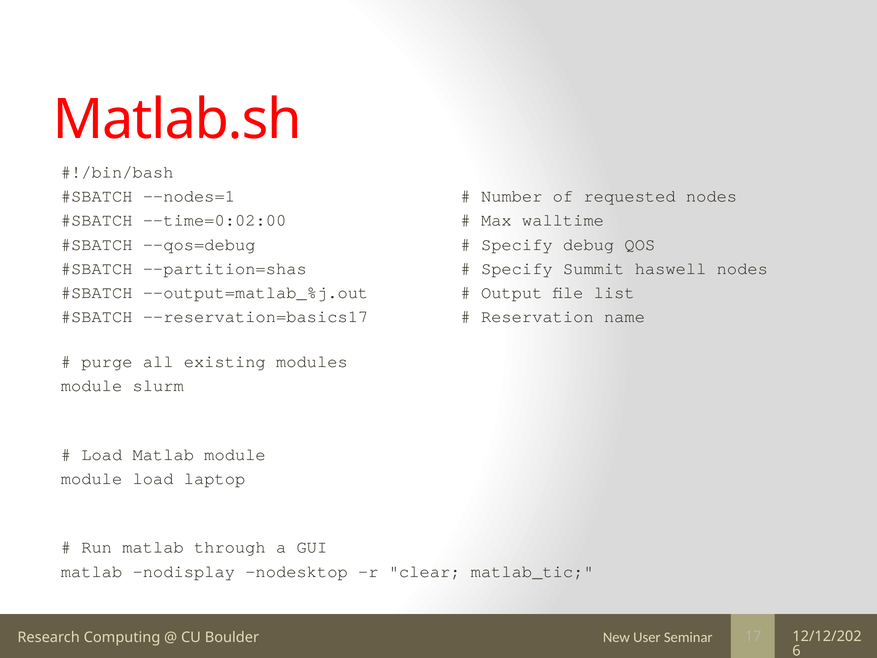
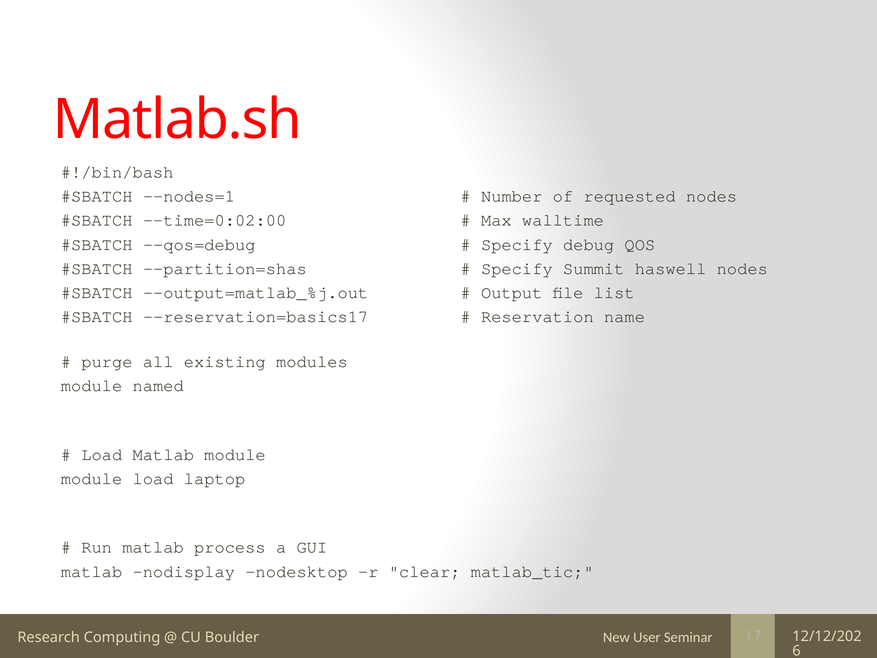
slurm: slurm -> named
through: through -> process
